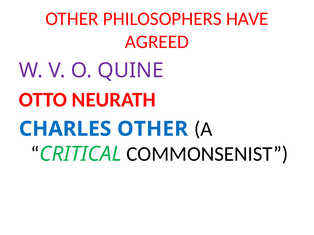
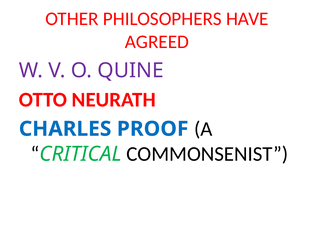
CHARLES OTHER: OTHER -> PROOF
